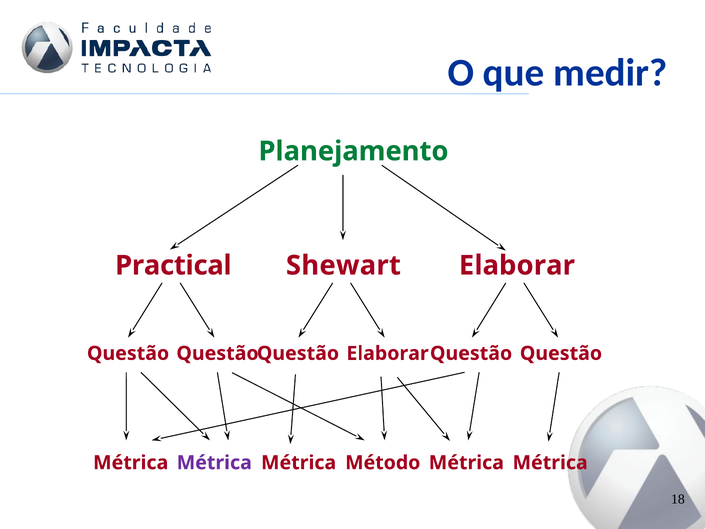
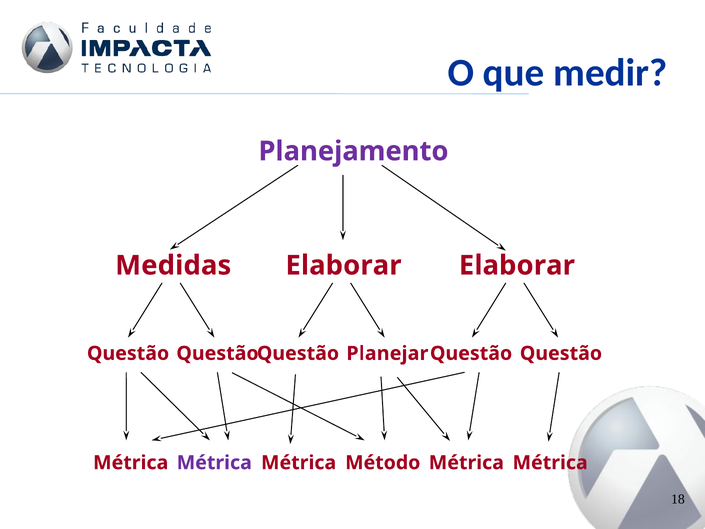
Planejamento colour: green -> purple
Practical: Practical -> Medidas
Shewart at (343, 265): Shewart -> Elaborar
Elaborar at (388, 353): Elaborar -> Planejar
